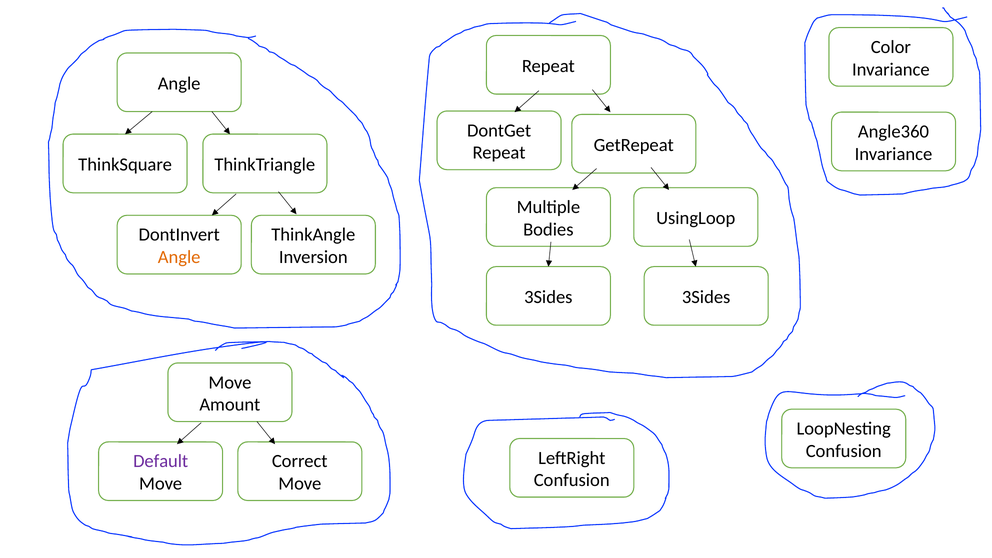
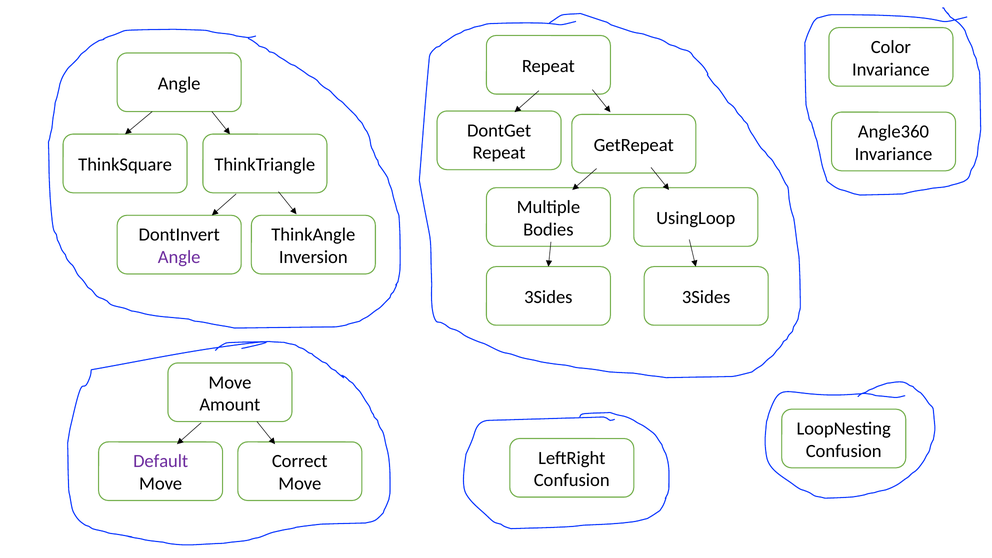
Angle at (179, 257) colour: orange -> purple
